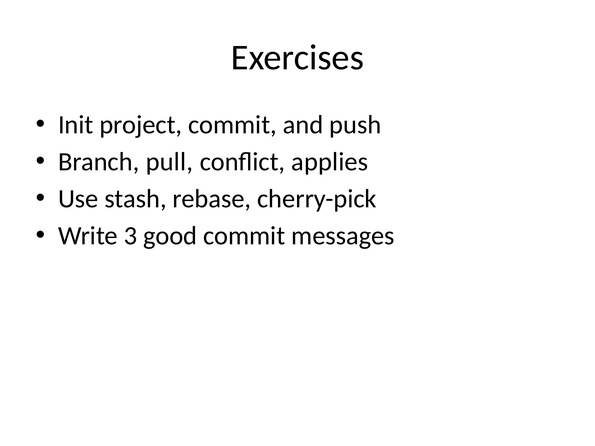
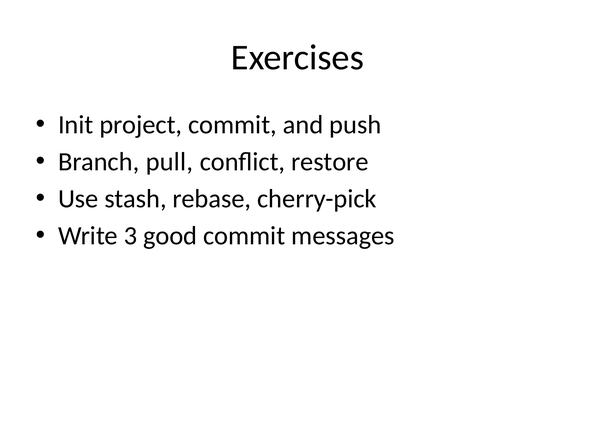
applies: applies -> restore
